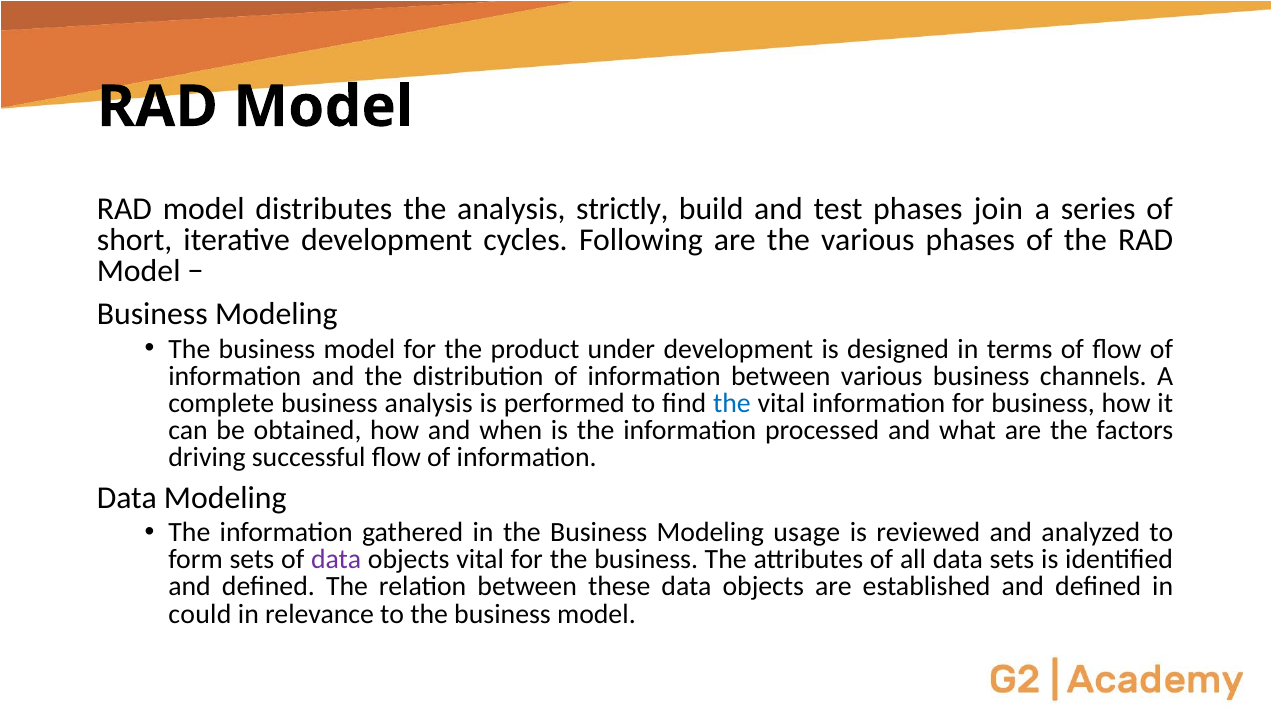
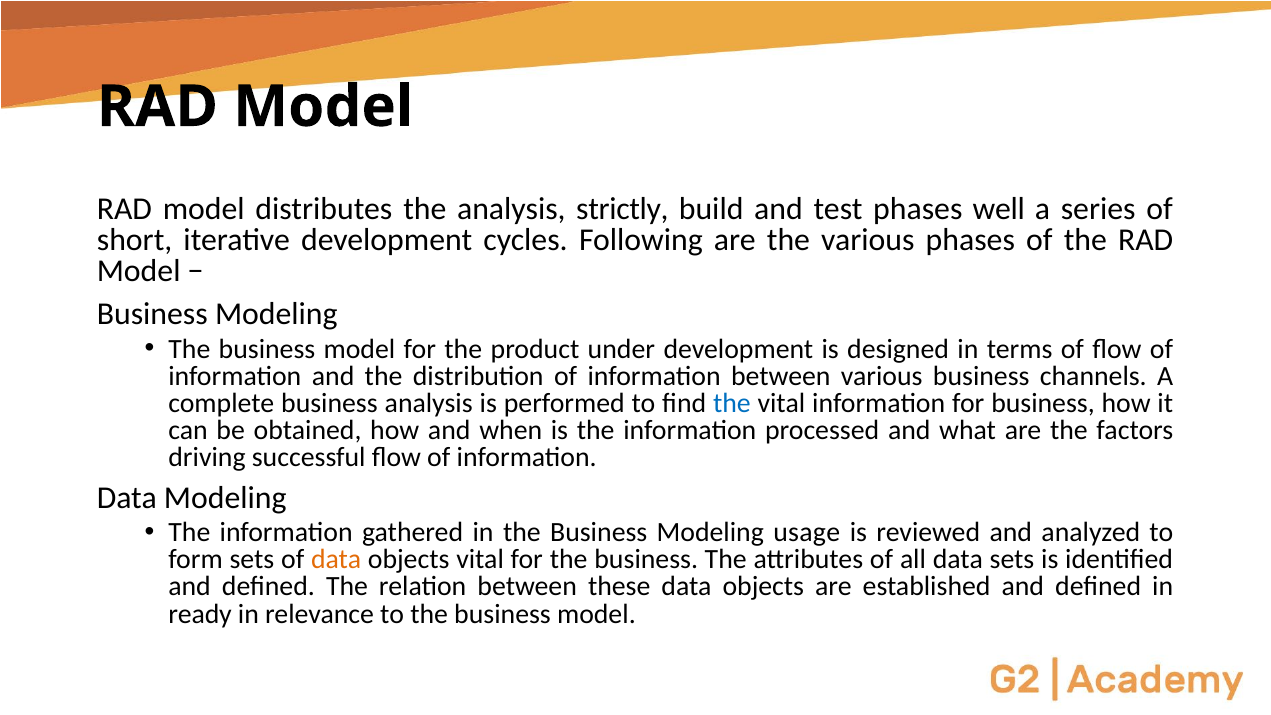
join: join -> well
data at (336, 560) colour: purple -> orange
could: could -> ready
